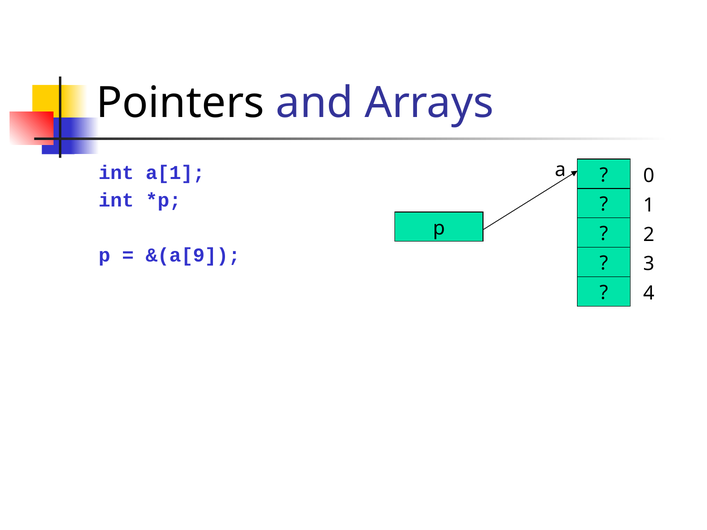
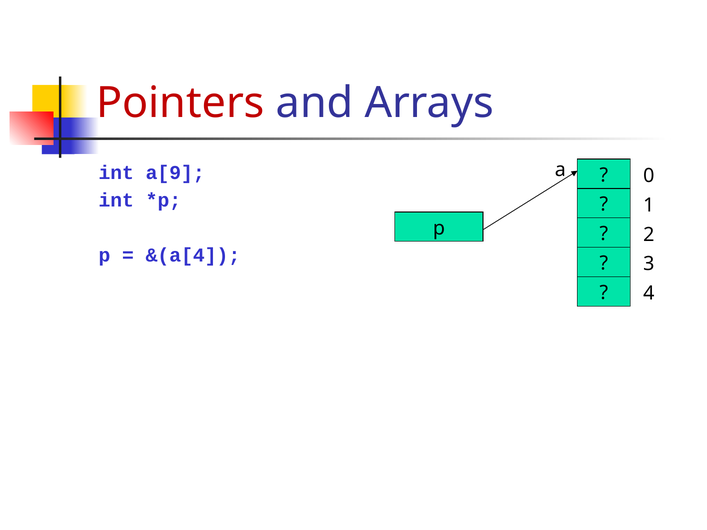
Pointers colour: black -> red
a[1: a[1 -> a[9
&(a[9: &(a[9 -> &(a[4
